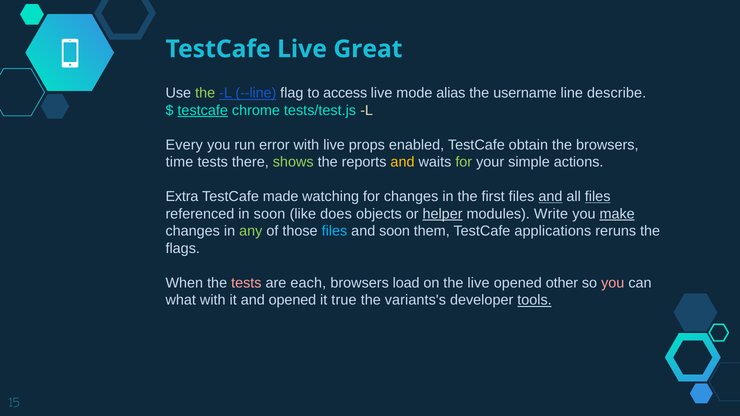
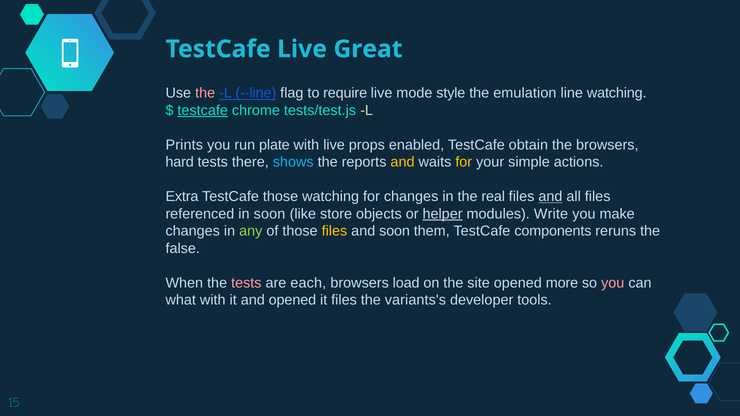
the at (205, 93) colour: light green -> pink
access: access -> require
alias: alias -> style
username: username -> emulation
line describe: describe -> watching
Every: Every -> Prints
error: error -> plate
time: time -> hard
shows colour: light green -> light blue
for at (464, 162) colour: light green -> yellow
TestCafe made: made -> those
first: first -> real
files at (598, 197) underline: present -> none
does: does -> store
make underline: present -> none
files at (334, 231) colour: light blue -> yellow
applications: applications -> components
flags: flags -> false
the live: live -> site
other: other -> more
it true: true -> files
tools underline: present -> none
